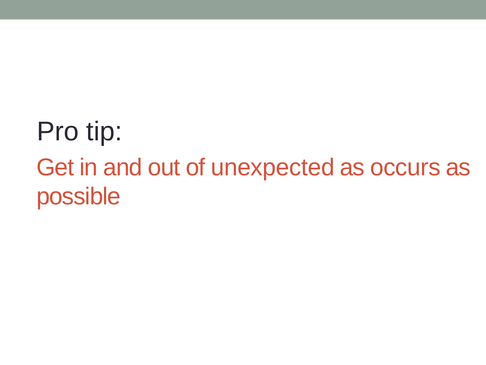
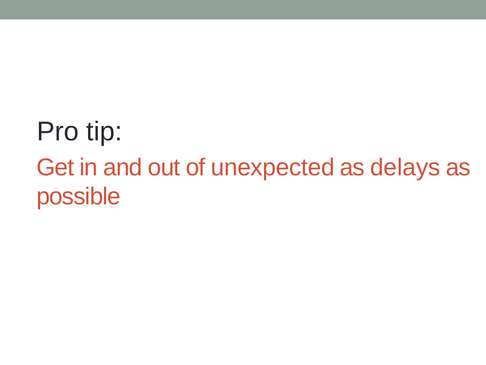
occurs: occurs -> delays
